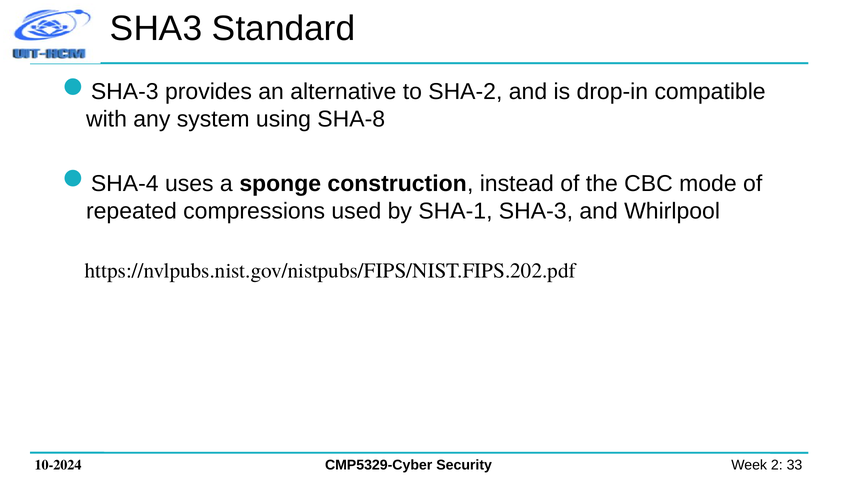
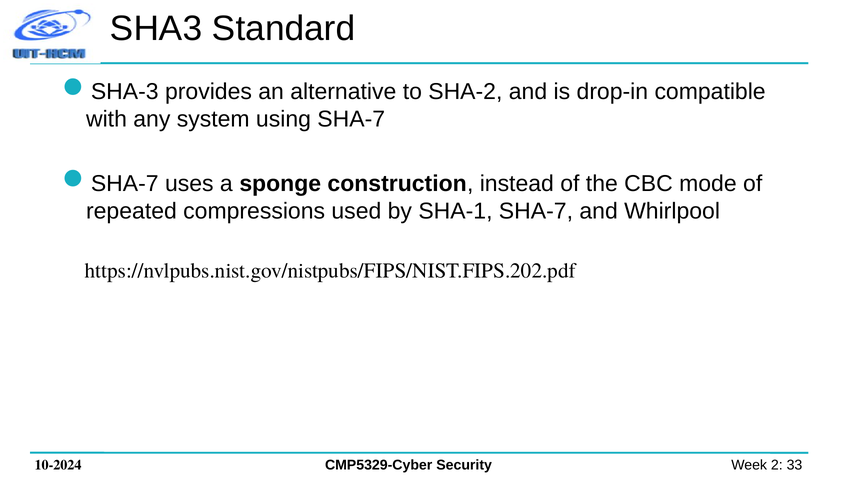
using SHA-8: SHA-8 -> SHA-7
SHA-4 at (125, 184): SHA-4 -> SHA-7
SHA-1 SHA-3: SHA-3 -> SHA-7
